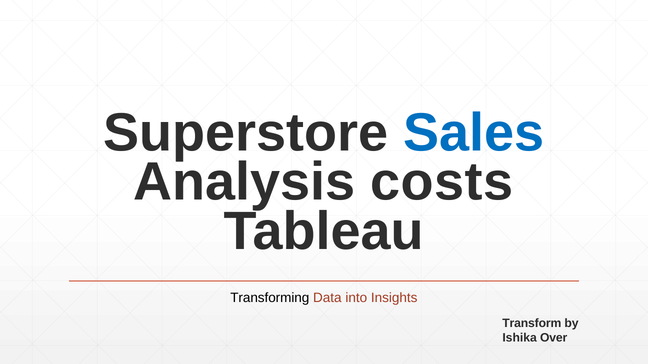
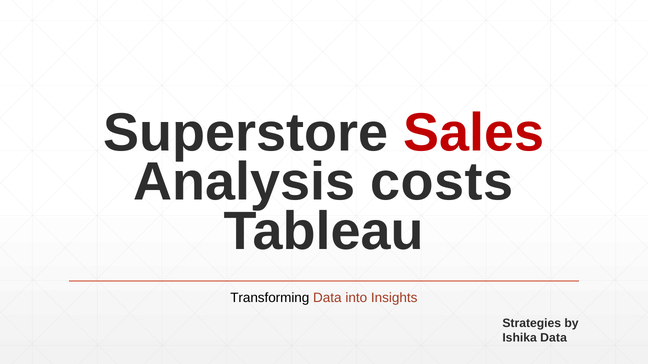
Sales colour: blue -> red
Transform: Transform -> Strategies
Ishika Over: Over -> Data
